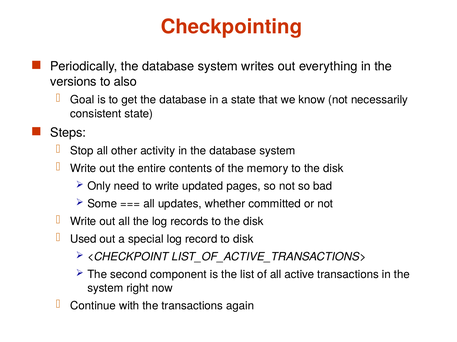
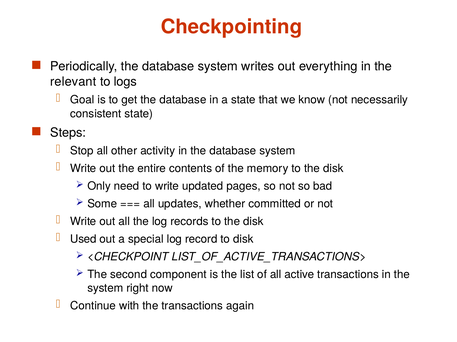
versions: versions -> relevant
also: also -> logs
